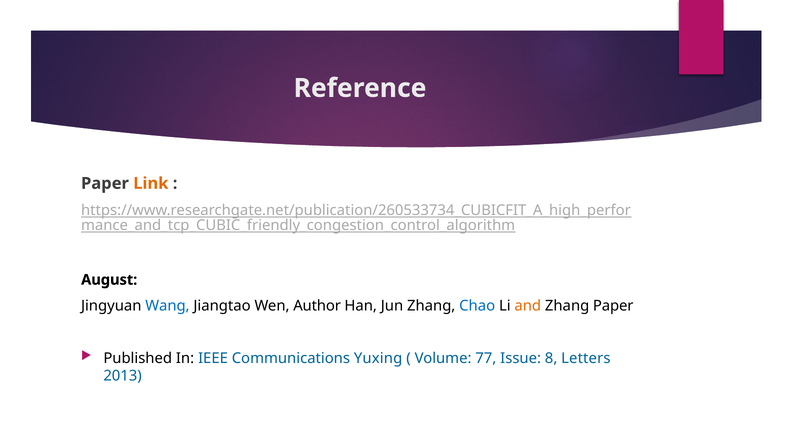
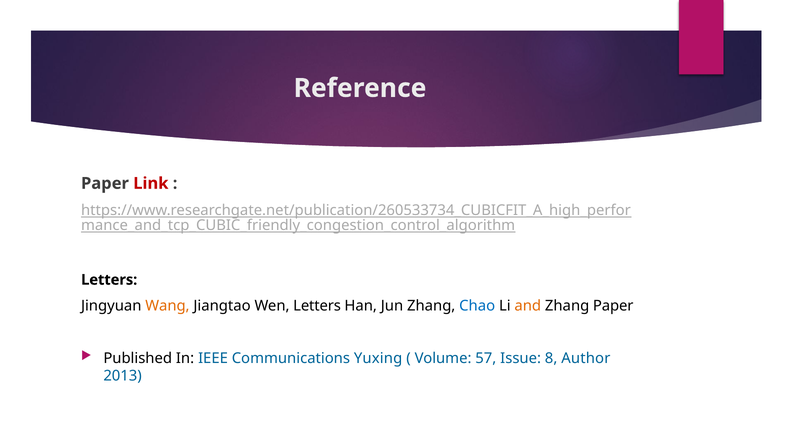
Link colour: orange -> red
August at (109, 280): August -> Letters
Wang colour: blue -> orange
Wen Author: Author -> Letters
77: 77 -> 57
Letters: Letters -> Author
